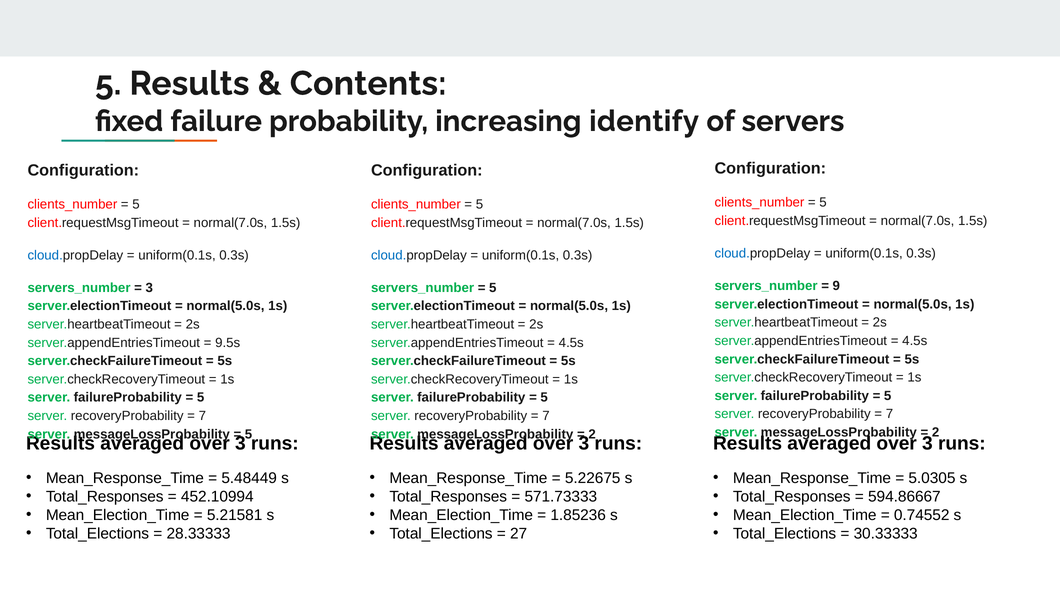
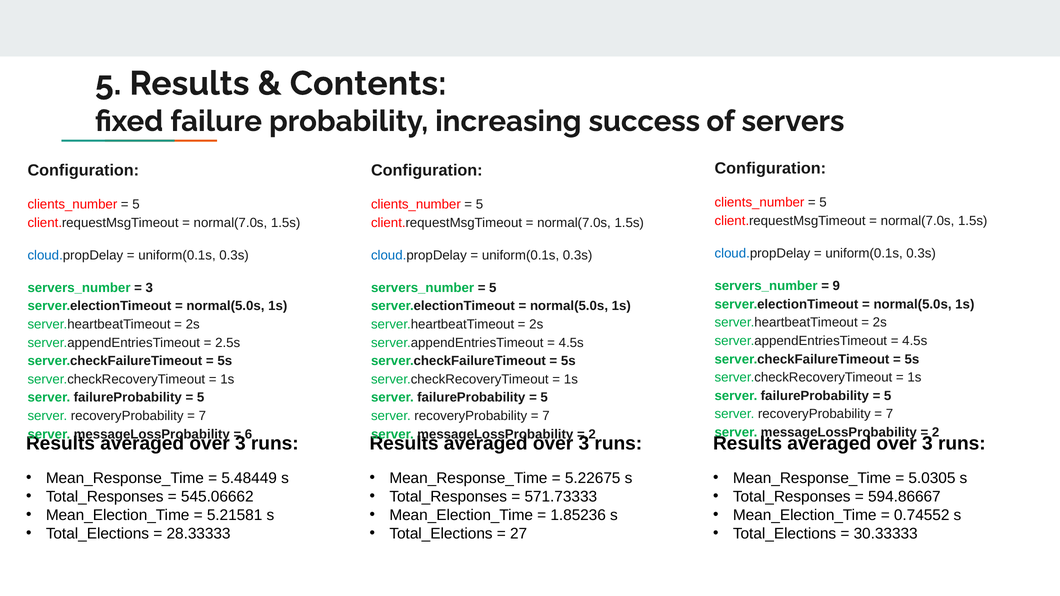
identify: identify -> success
9.5s: 9.5s -> 2.5s
5 at (249, 434): 5 -> 6
452.10994: 452.10994 -> 545.06662
